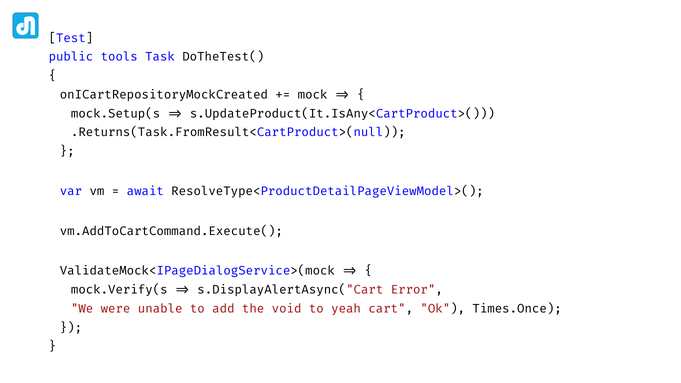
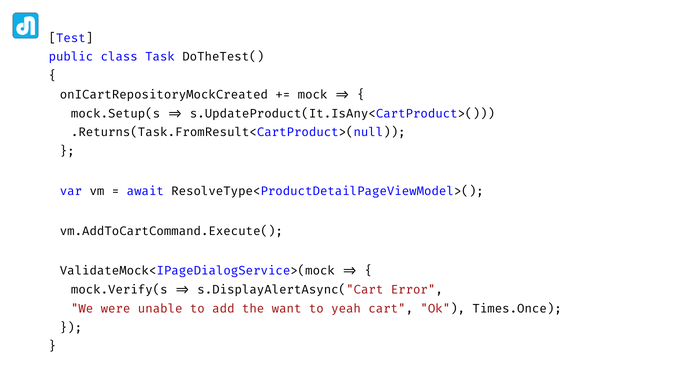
tools: tools -> class
void: void -> want
